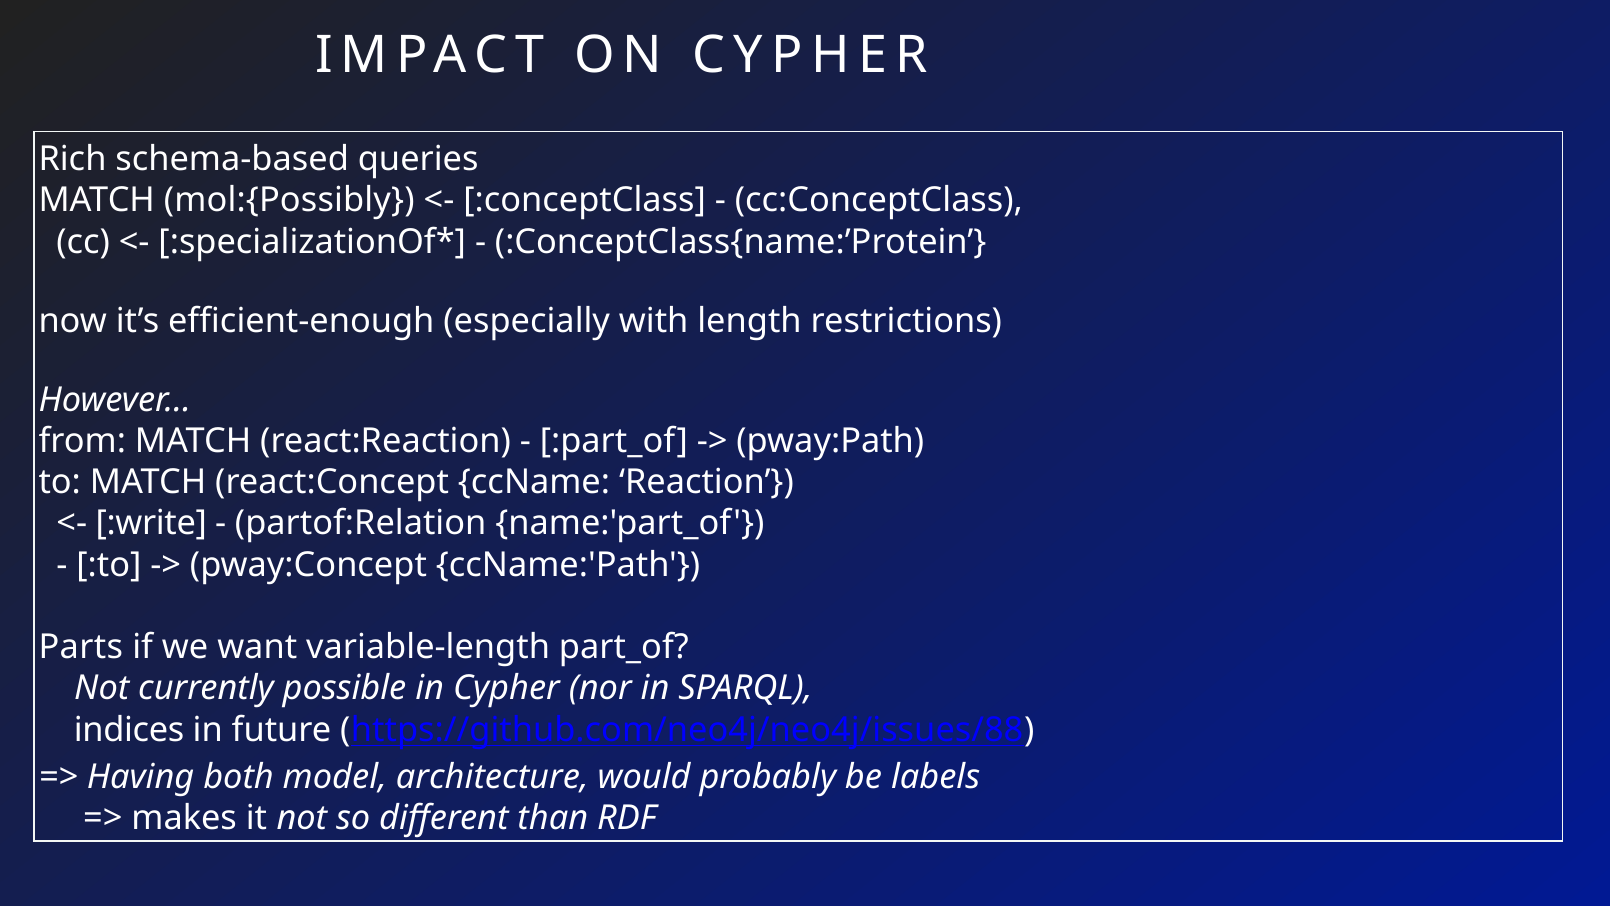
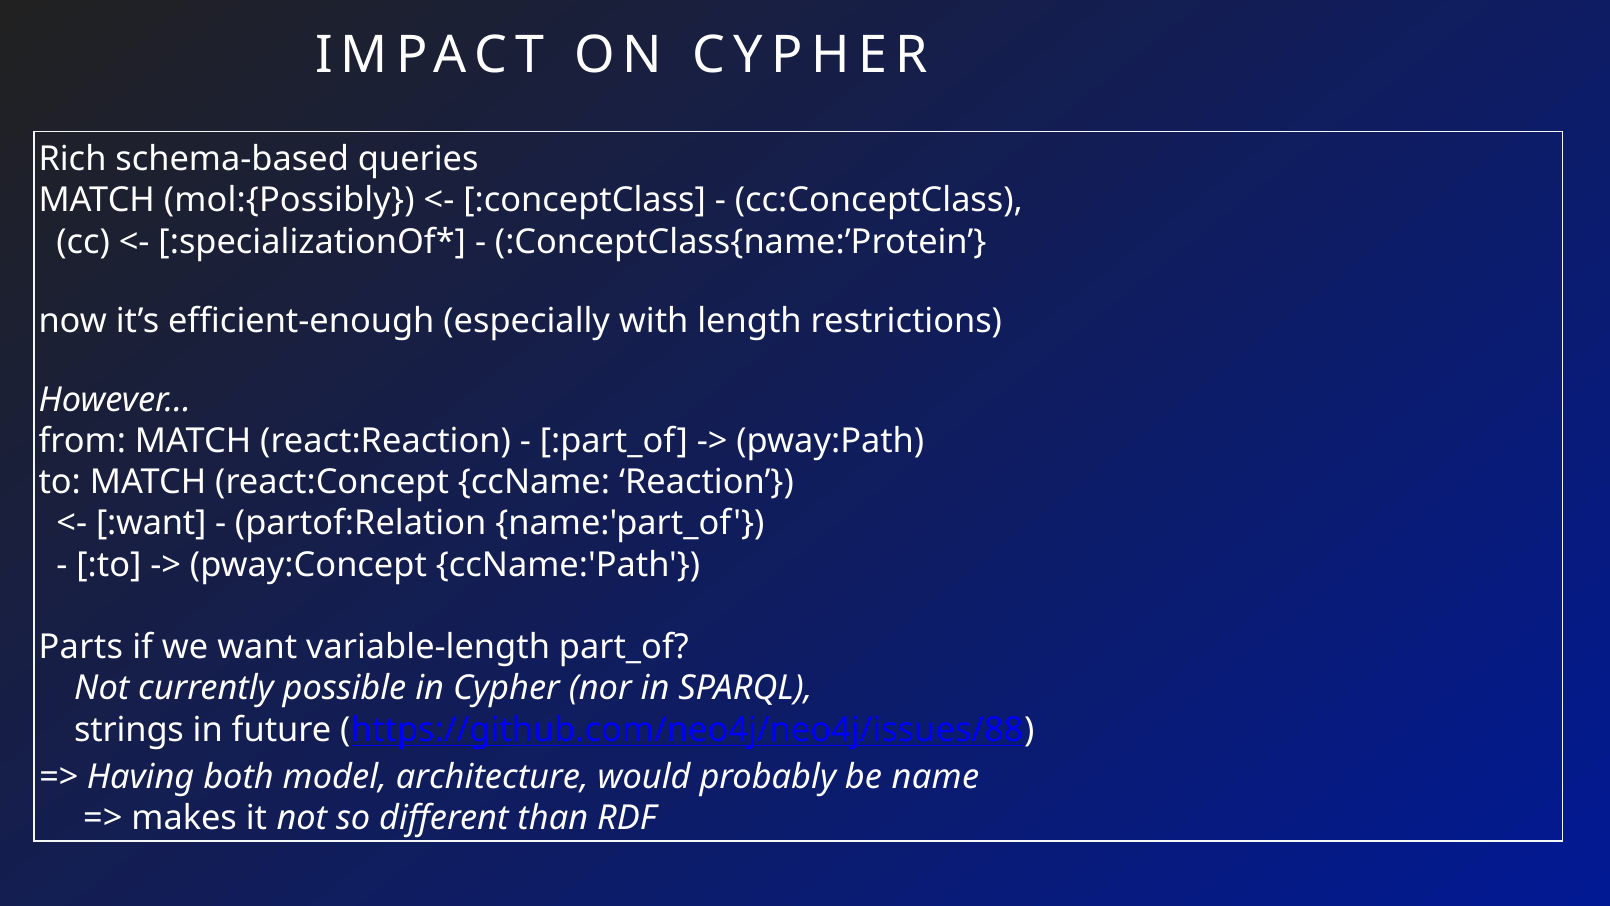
:write: :write -> :want
indices: indices -> strings
labels: labels -> name
